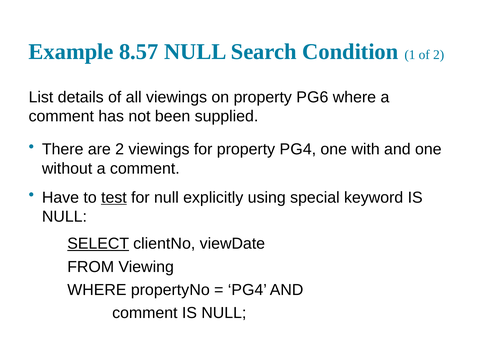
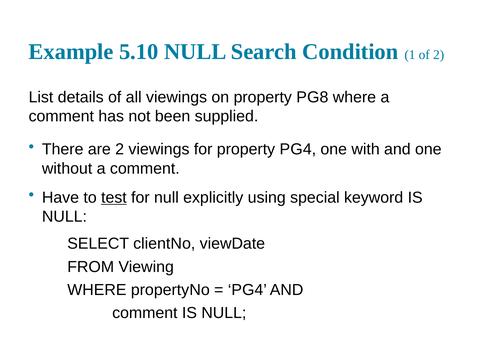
8.57: 8.57 -> 5.10
6: 6 -> 8
SELECT underline: present -> none
